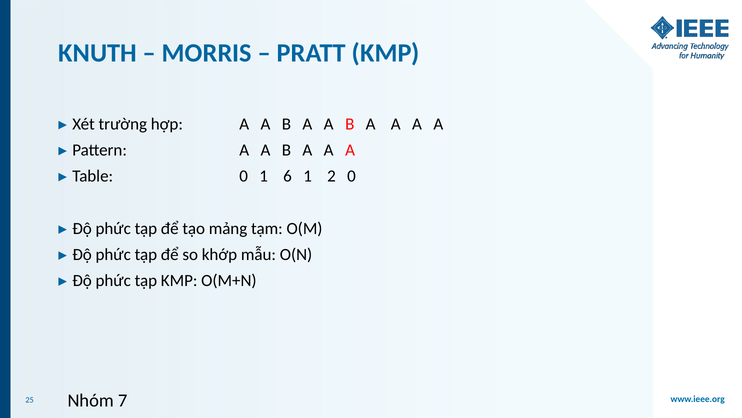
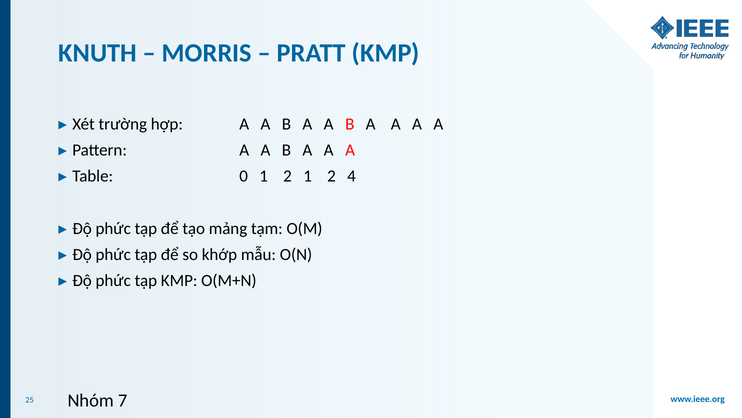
0 1 6: 6 -> 2
2 0: 0 -> 4
